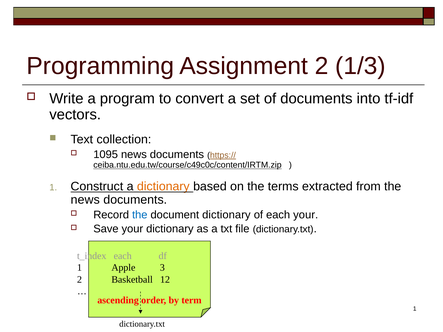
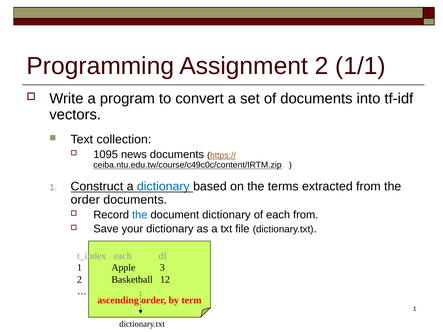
1/3: 1/3 -> 1/1
dictionary at (163, 187) colour: orange -> blue
news at (85, 200): news -> order
each your: your -> from
